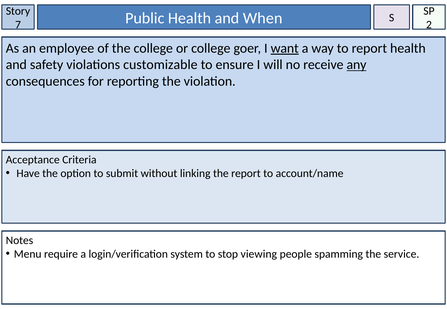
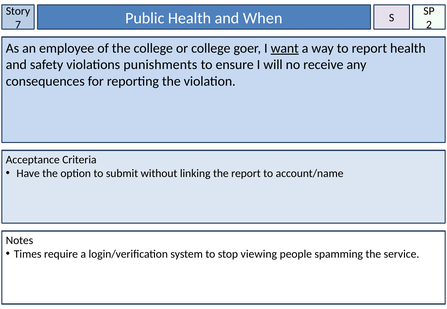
customizable: customizable -> punishments
any underline: present -> none
Menu: Menu -> Times
